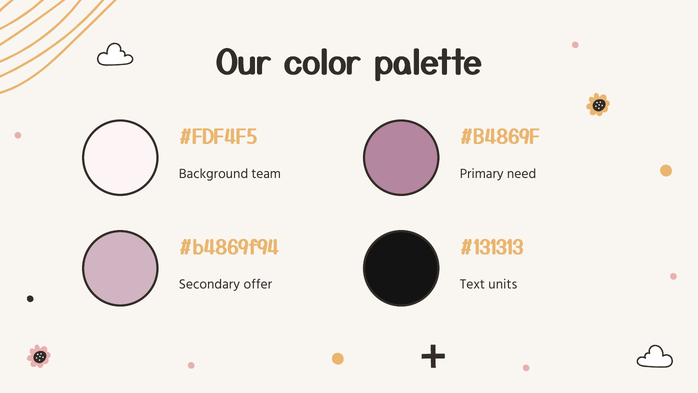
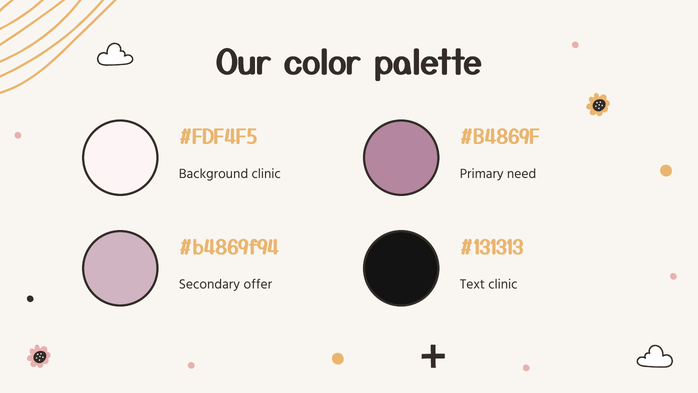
Background team: team -> clinic
Text units: units -> clinic
